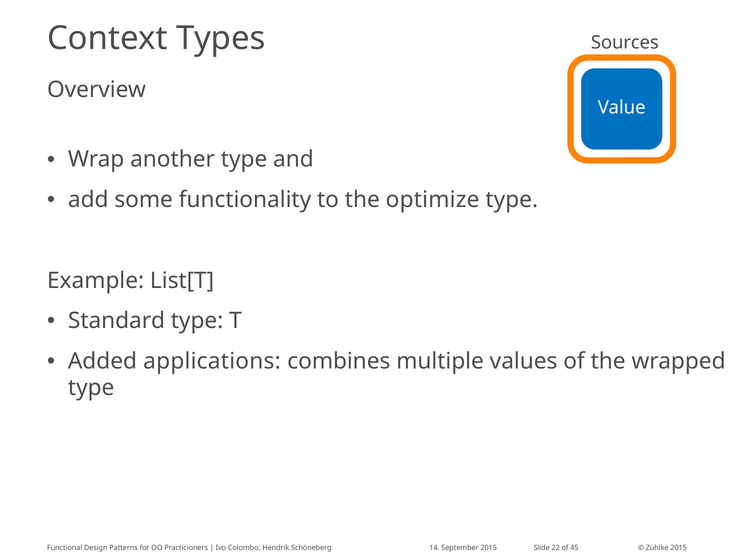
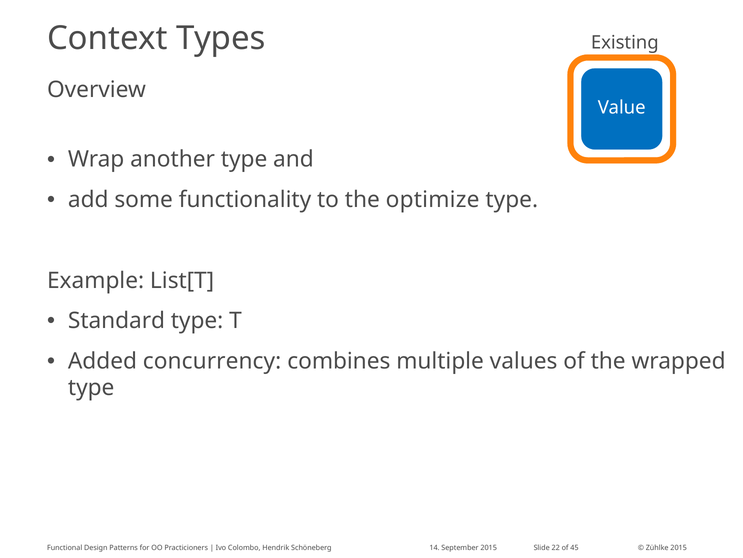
Sources: Sources -> Existing
applications: applications -> concurrency
